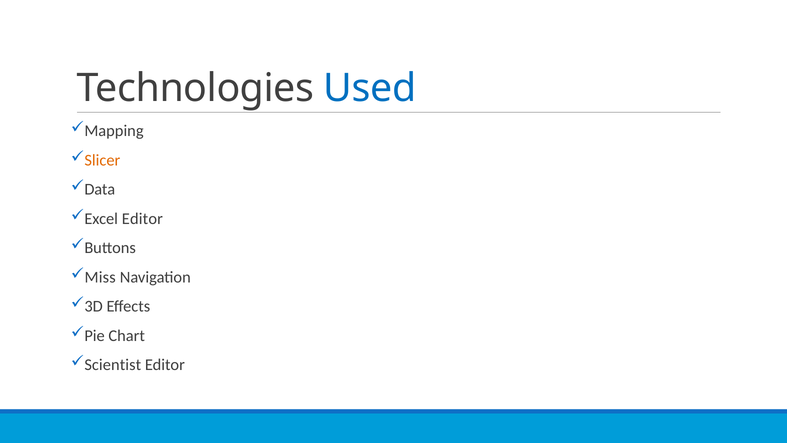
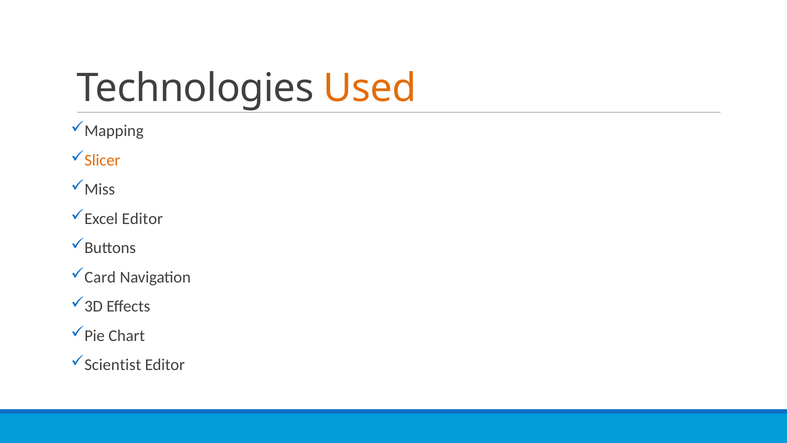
Used colour: blue -> orange
Data: Data -> Miss
Miss: Miss -> Card
